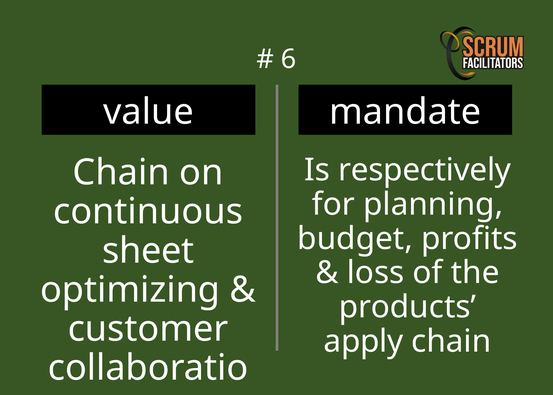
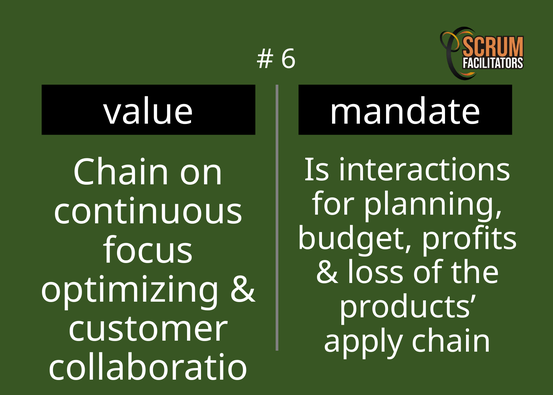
respectively: respectively -> interactions
sheet: sheet -> focus
